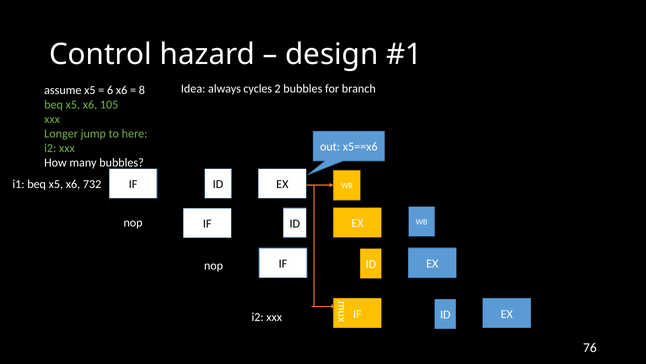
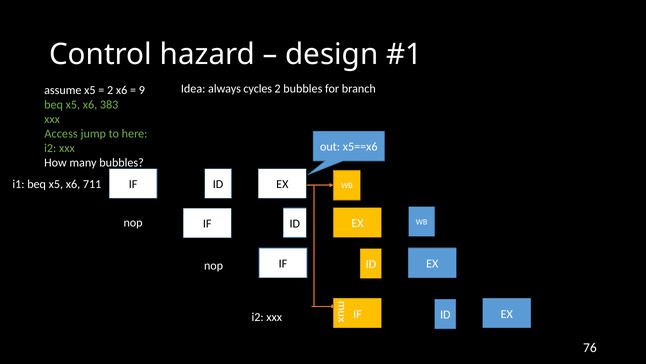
6 at (110, 90): 6 -> 2
8: 8 -> 9
105: 105 -> 383
Longer: Longer -> Access
732: 732 -> 711
